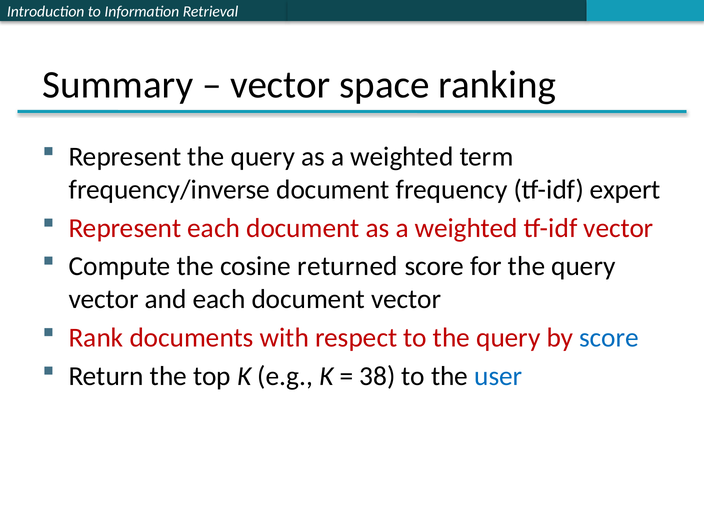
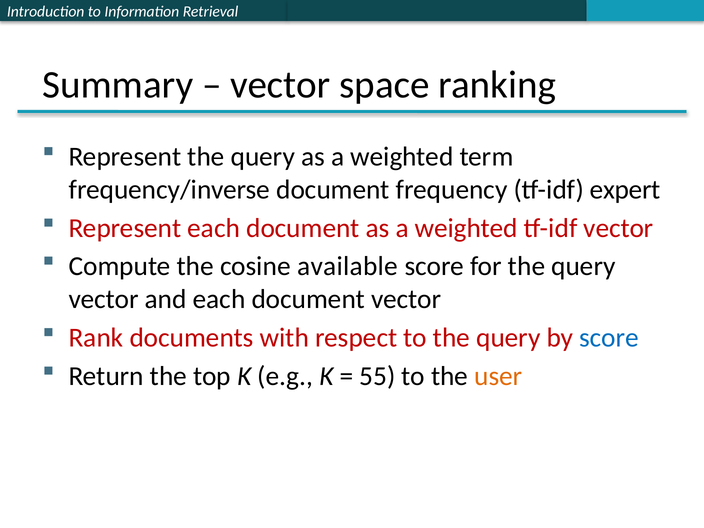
returned: returned -> available
38: 38 -> 55
user colour: blue -> orange
